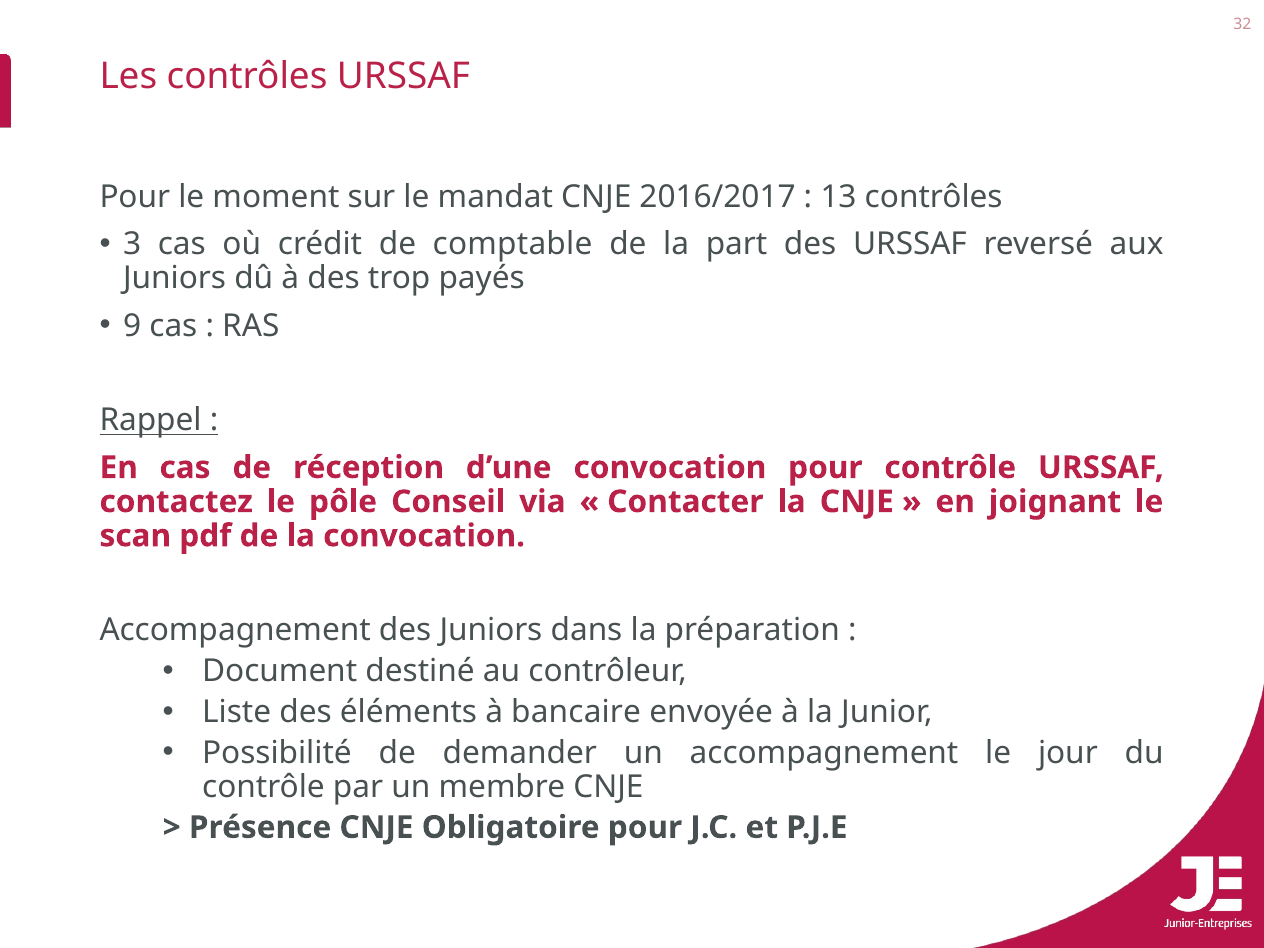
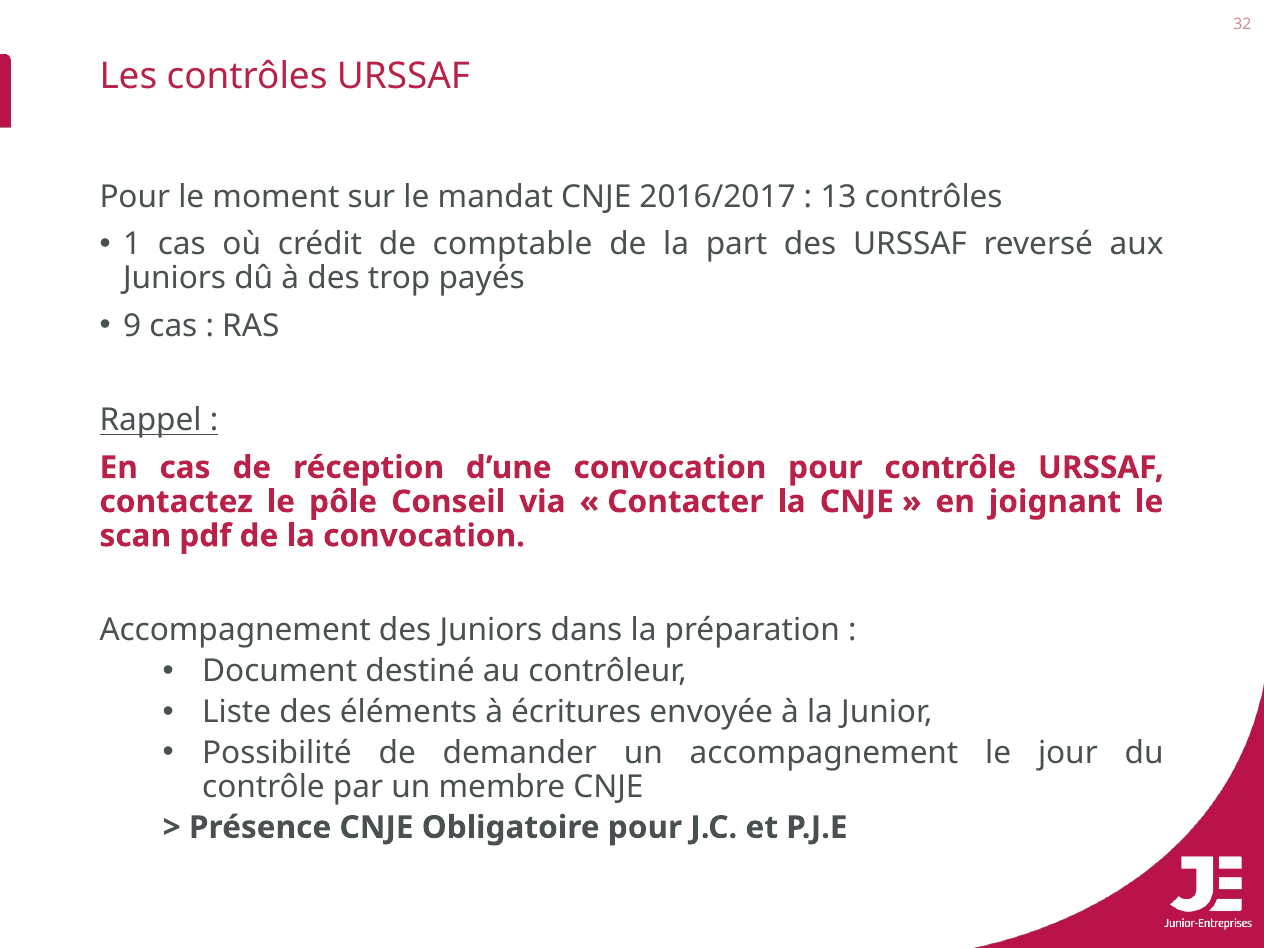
3: 3 -> 1
bancaire: bancaire -> écritures
